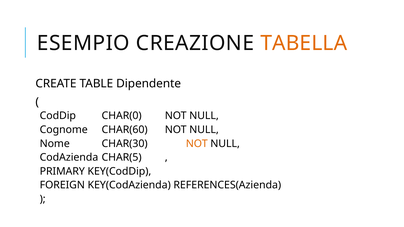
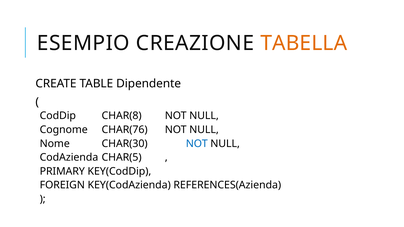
CHAR(0: CHAR(0 -> CHAR(8
CHAR(60: CHAR(60 -> CHAR(76
NOT at (197, 144) colour: orange -> blue
